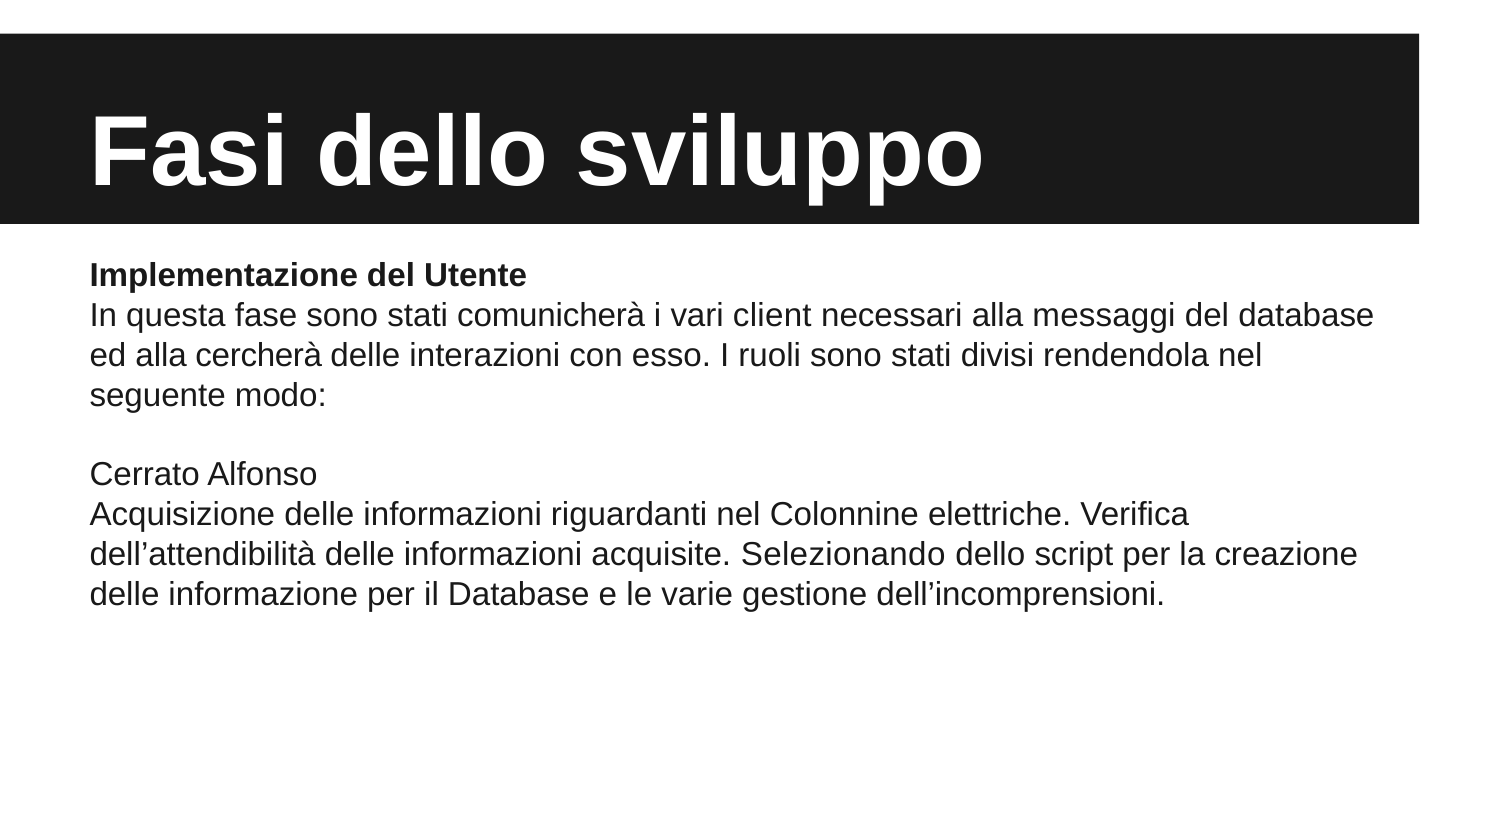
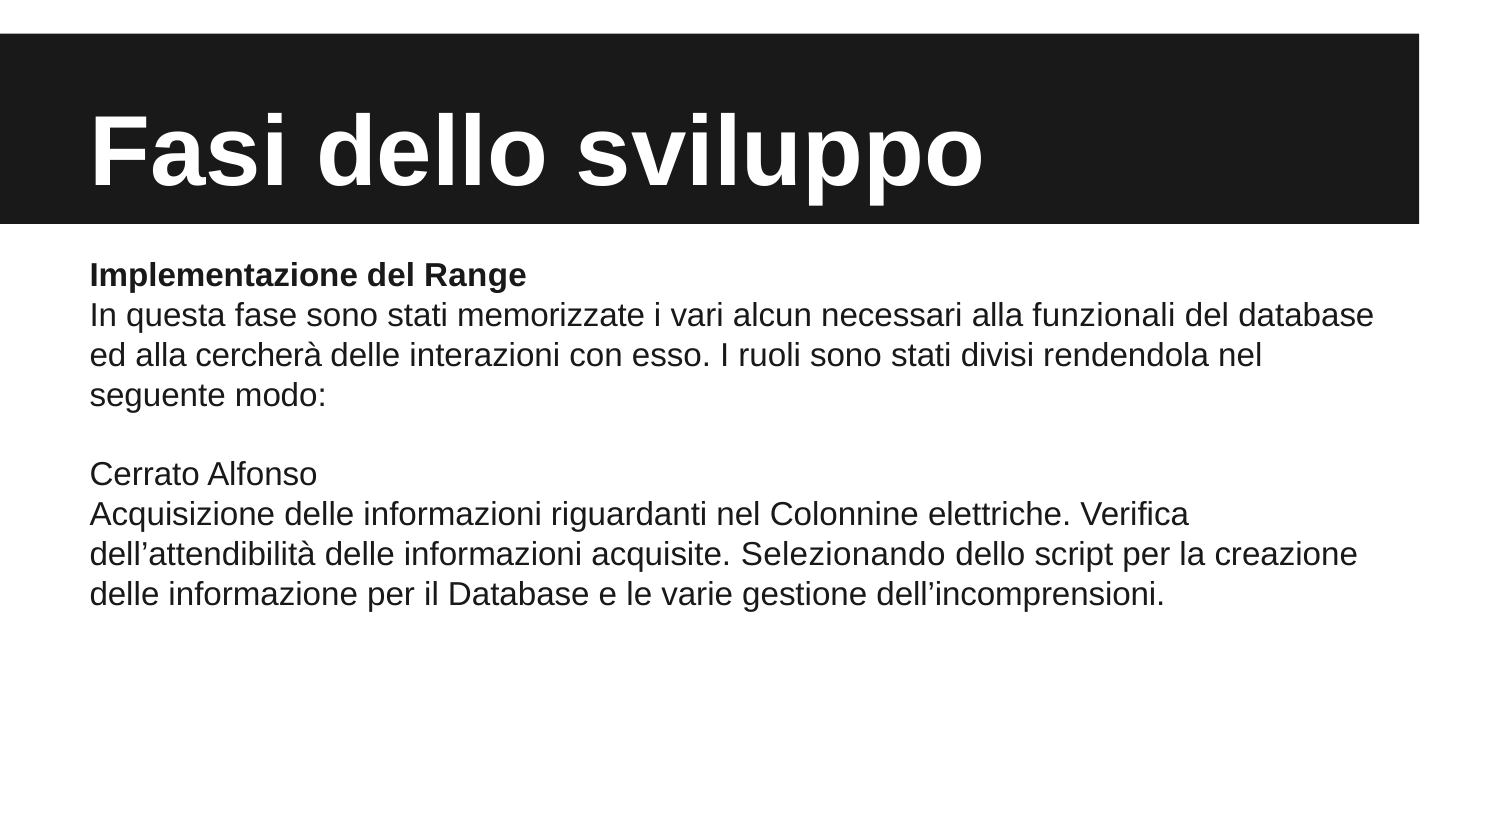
Utente: Utente -> Range
comunicherà: comunicherà -> memorizzate
client: client -> alcun
messaggi: messaggi -> funzionali
